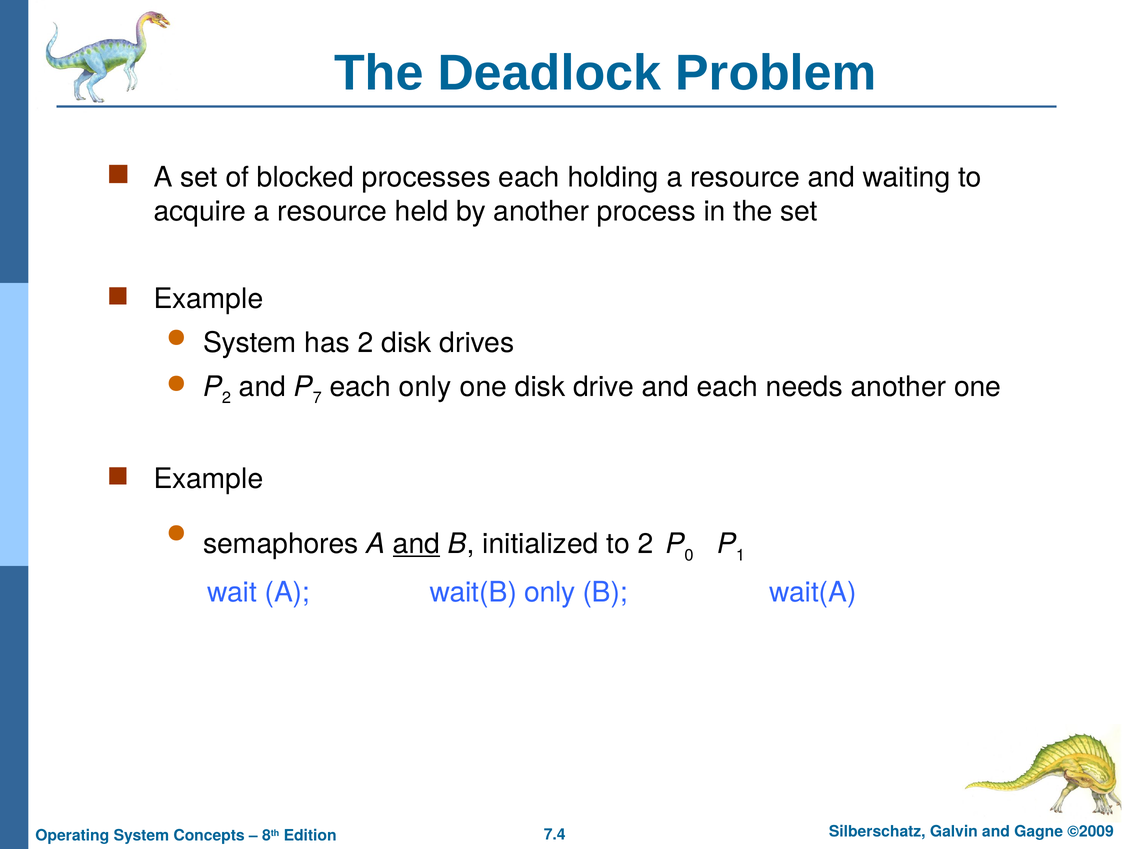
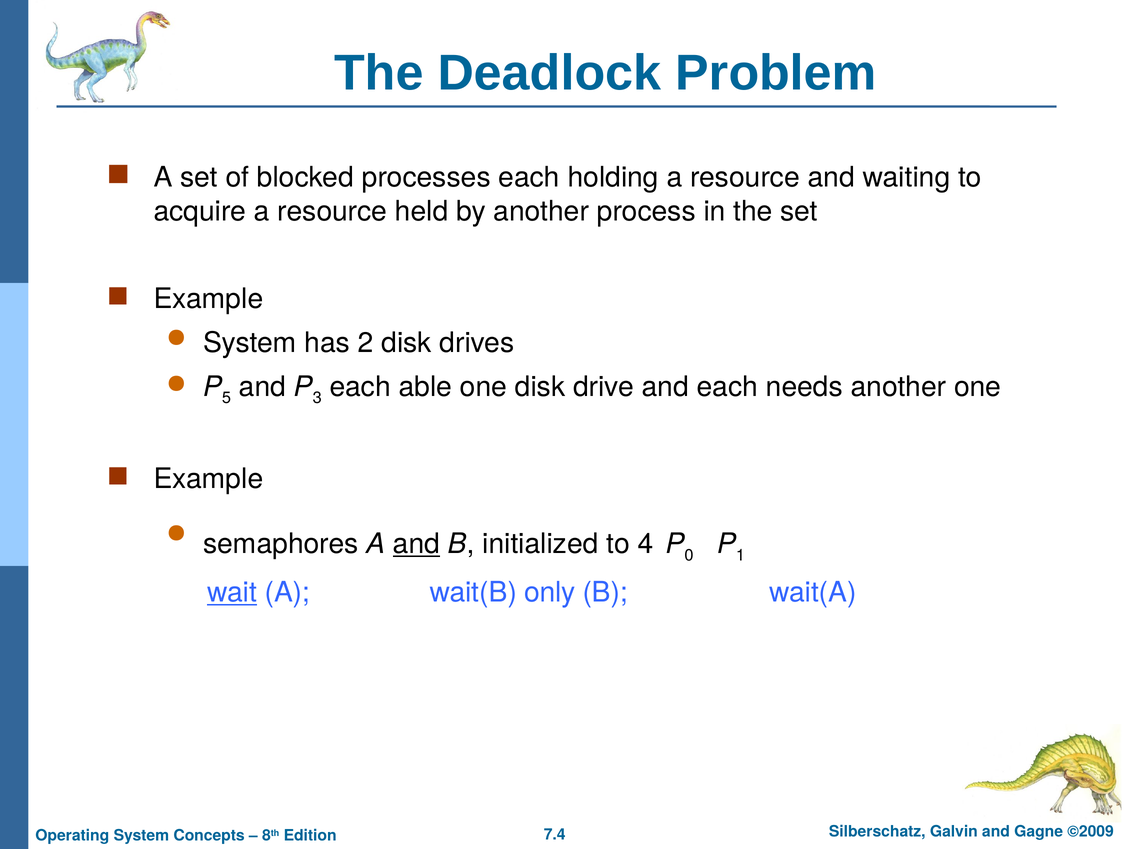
2 at (227, 398): 2 -> 5
7: 7 -> 3
each only: only -> able
to 2: 2 -> 4
wait underline: none -> present
